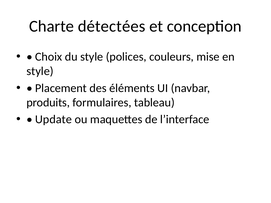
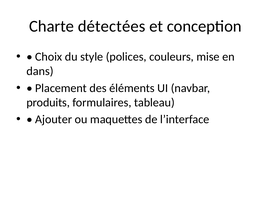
style at (40, 71): style -> dans
Update: Update -> Ajouter
